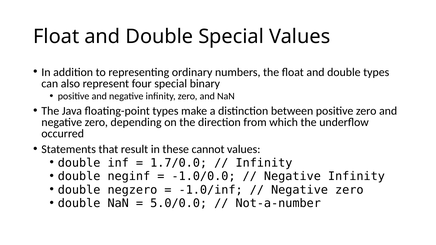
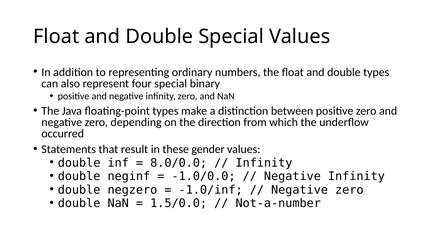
cannot: cannot -> gender
1.7/0.0: 1.7/0.0 -> 8.0/0.0
5.0/0.0: 5.0/0.0 -> 1.5/0.0
